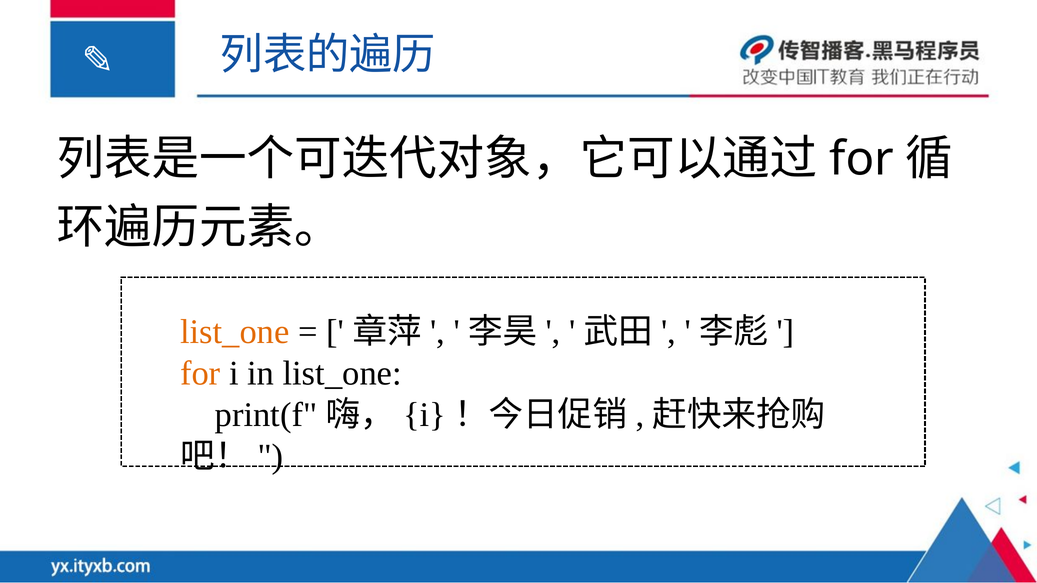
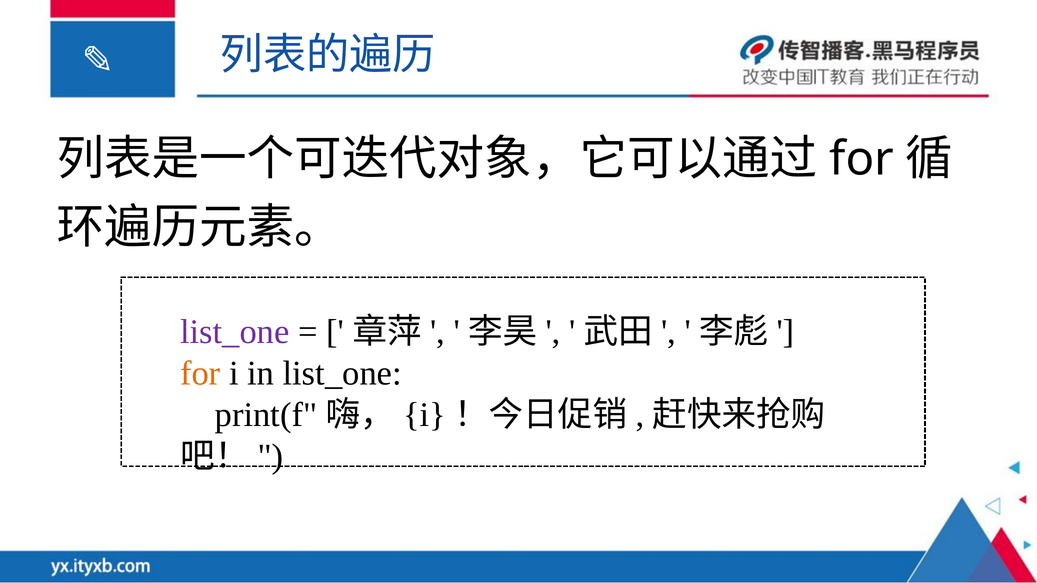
list_one at (235, 332) colour: orange -> purple
